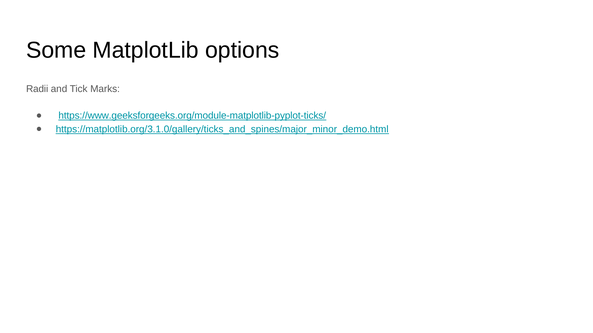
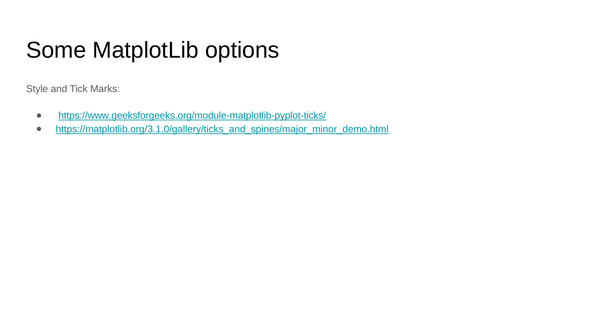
Radii: Radii -> Style
